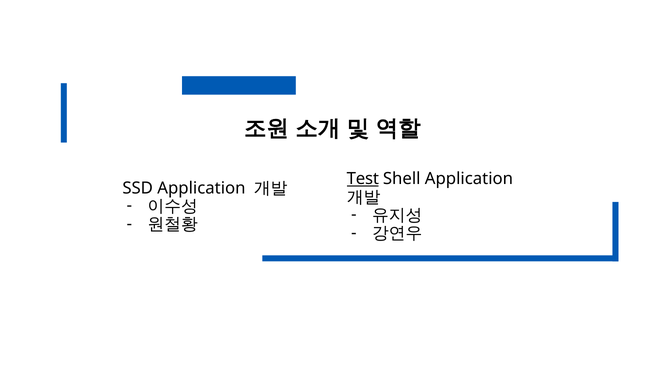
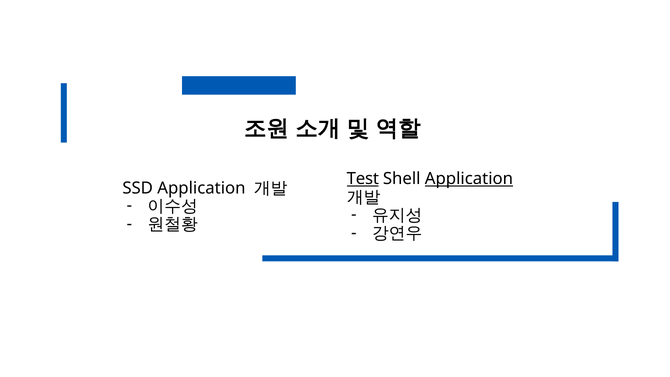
Application at (469, 179) underline: none -> present
